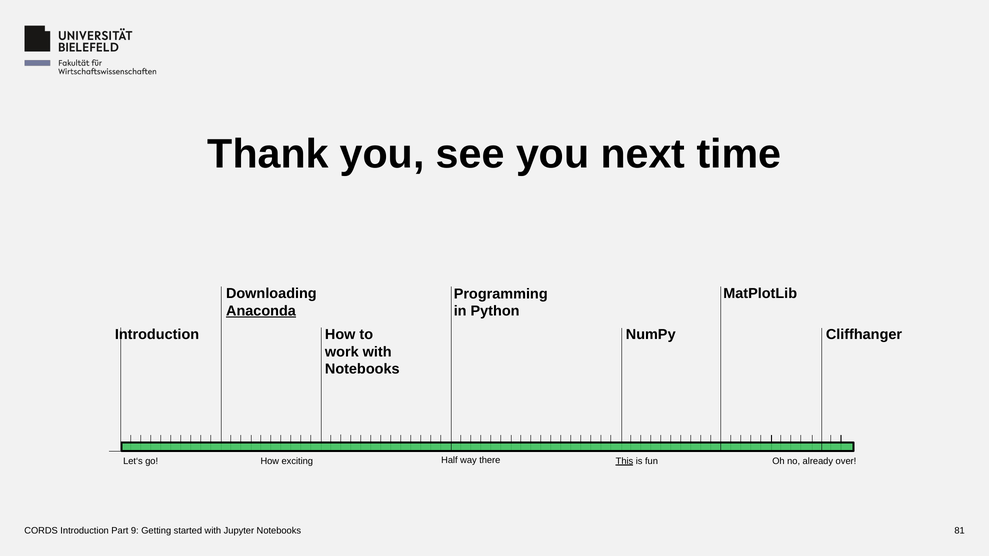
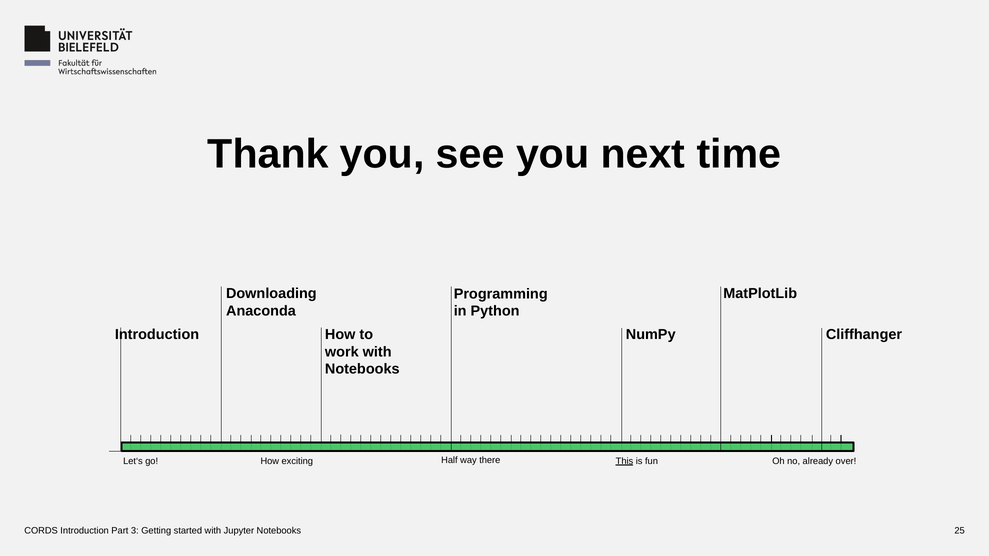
Anaconda underline: present -> none
9: 9 -> 3
81: 81 -> 25
